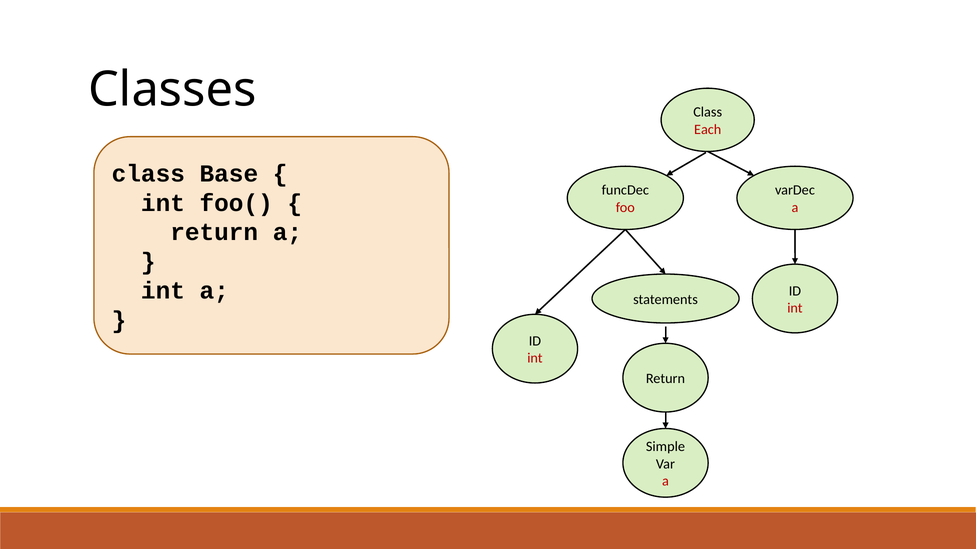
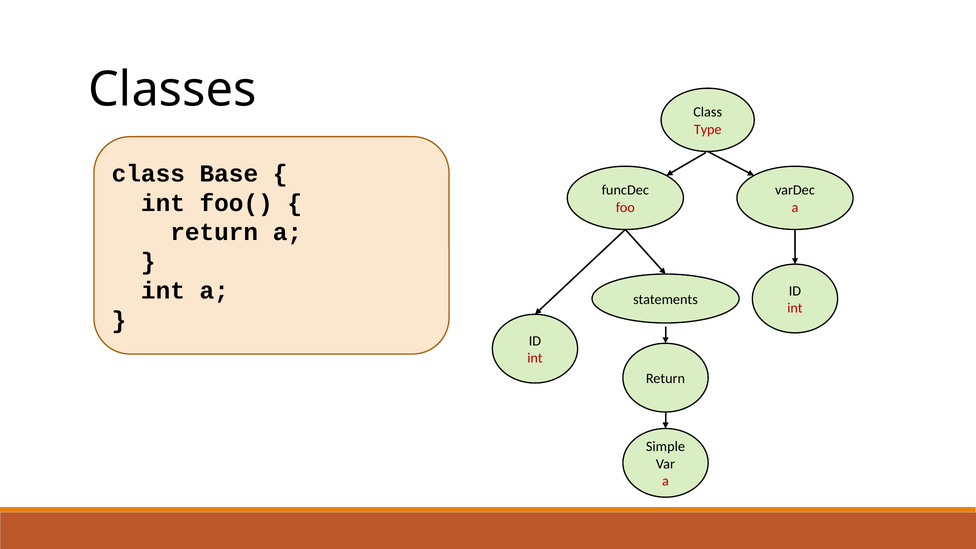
Each: Each -> Type
